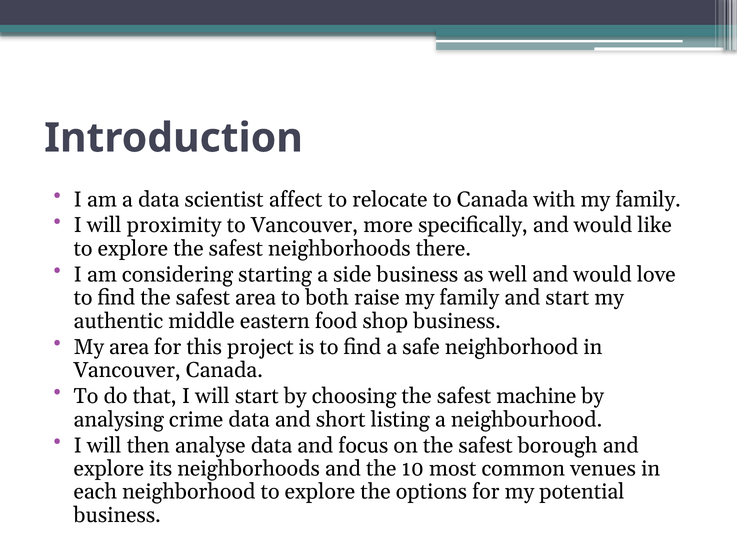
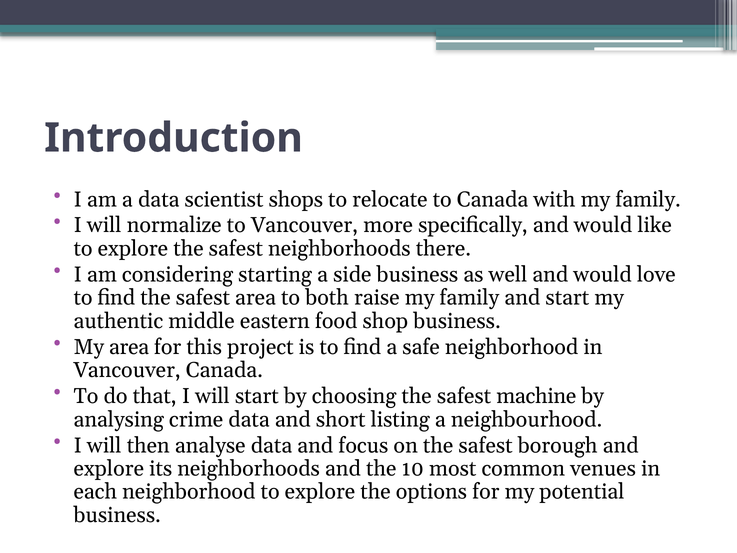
affect: affect -> shops
proximity: proximity -> normalize
